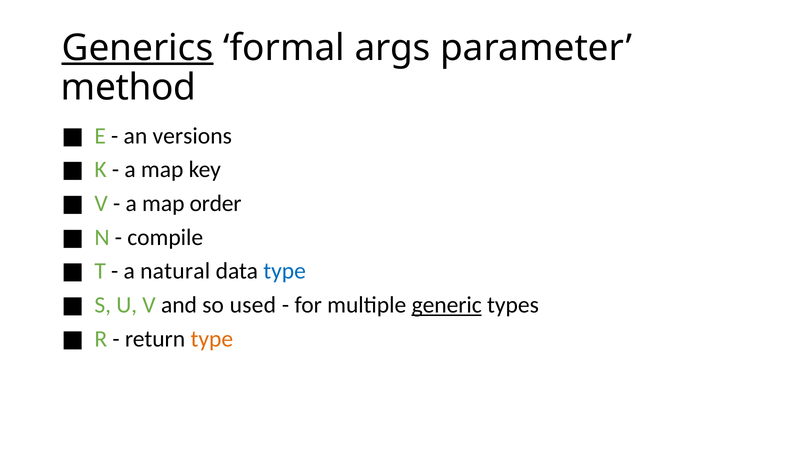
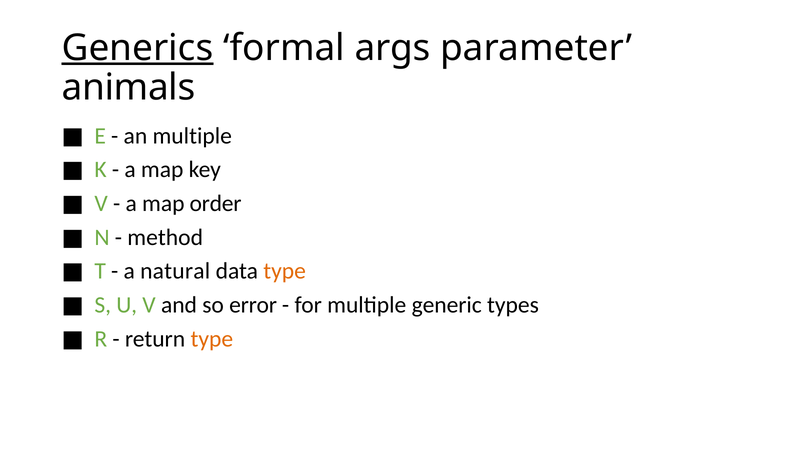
method: method -> animals
an versions: versions -> multiple
compile: compile -> method
type at (285, 271) colour: blue -> orange
used: used -> error
generic underline: present -> none
